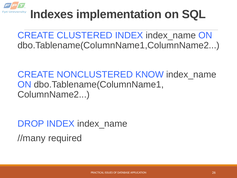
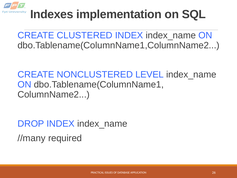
KNOW: KNOW -> LEVEL
